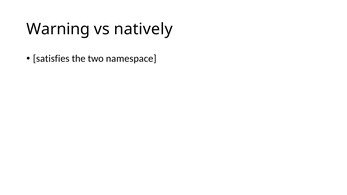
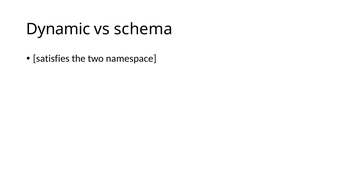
Warning: Warning -> Dynamic
natively: natively -> schema
